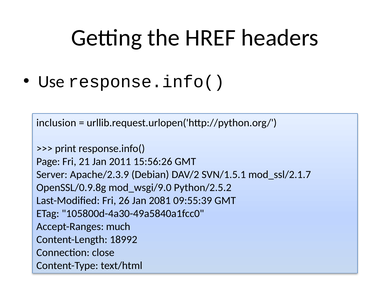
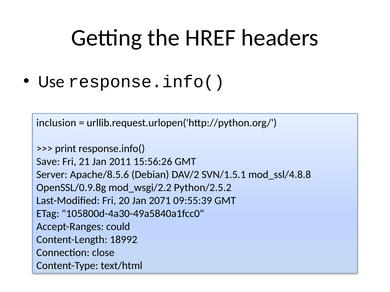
Page: Page -> Save
Apache/2.3.9: Apache/2.3.9 -> Apache/8.5.6
mod_ssl/2.1.7: mod_ssl/2.1.7 -> mod_ssl/4.8.8
mod_wsgi/9.0: mod_wsgi/9.0 -> mod_wsgi/2.2
26: 26 -> 20
2081: 2081 -> 2071
much: much -> could
